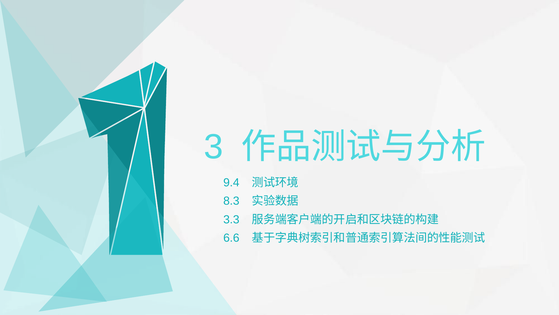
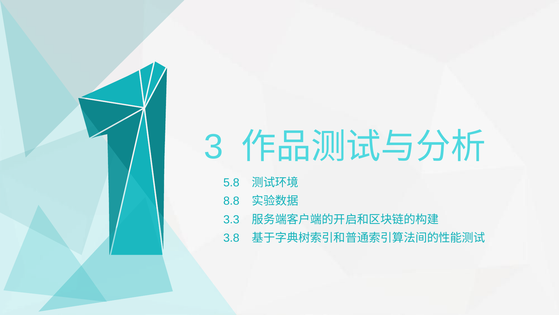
9.4: 9.4 -> 5.8
8.3: 8.3 -> 8.8
6.6: 6.6 -> 3.8
